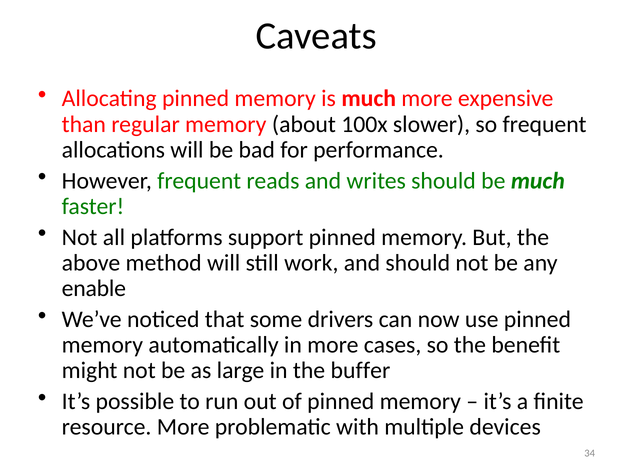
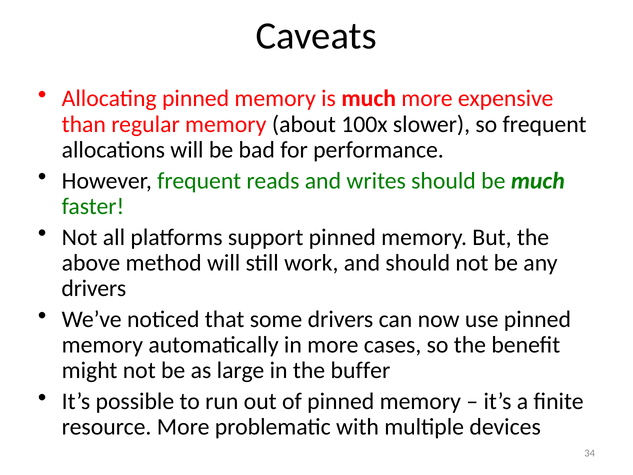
enable at (94, 288): enable -> drivers
